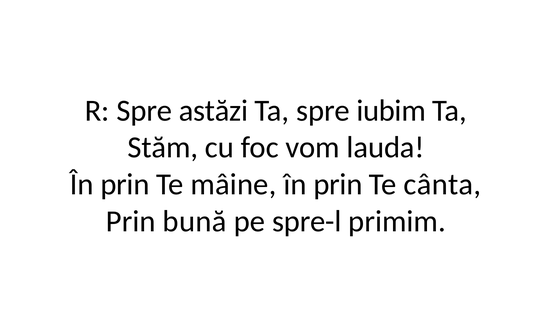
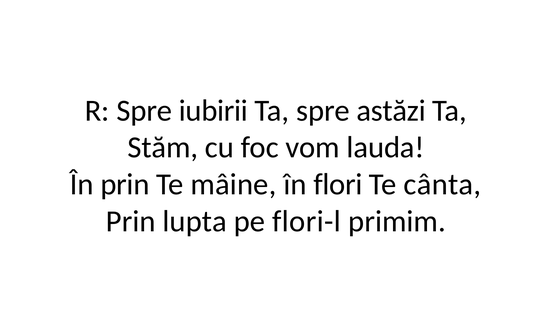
astăzi: astăzi -> iubirii
iubim: iubim -> astăzi
prin at (338, 184): prin -> flori
bună: bună -> lupta
spre-l: spre-l -> flori-l
